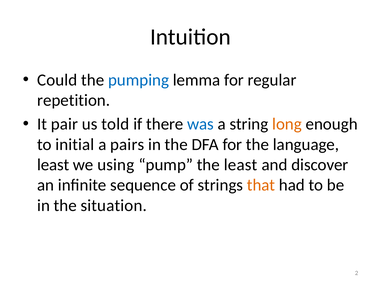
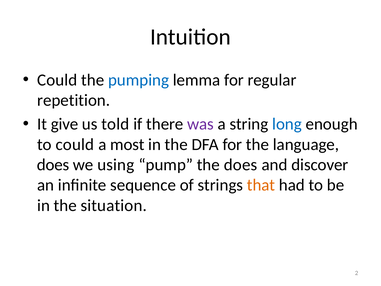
pair: pair -> give
was colour: blue -> purple
long colour: orange -> blue
to initial: initial -> could
pairs: pairs -> most
least at (53, 165): least -> does
the least: least -> does
